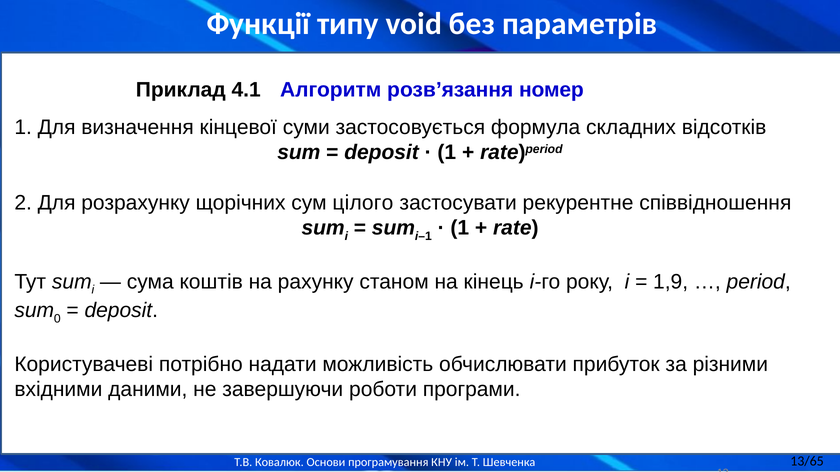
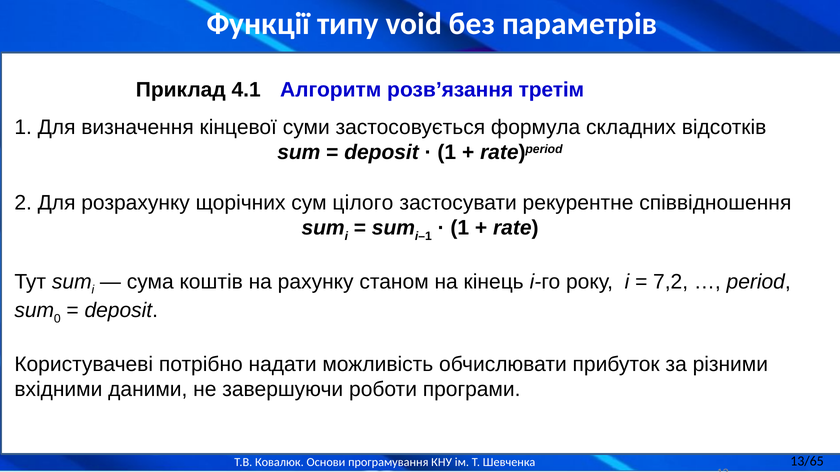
номер: номер -> третім
1,9: 1,9 -> 7,2
